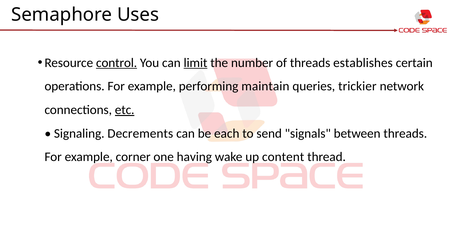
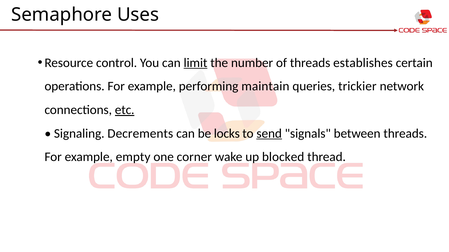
control underline: present -> none
each: each -> locks
send underline: none -> present
corner: corner -> empty
having: having -> corner
content: content -> blocked
